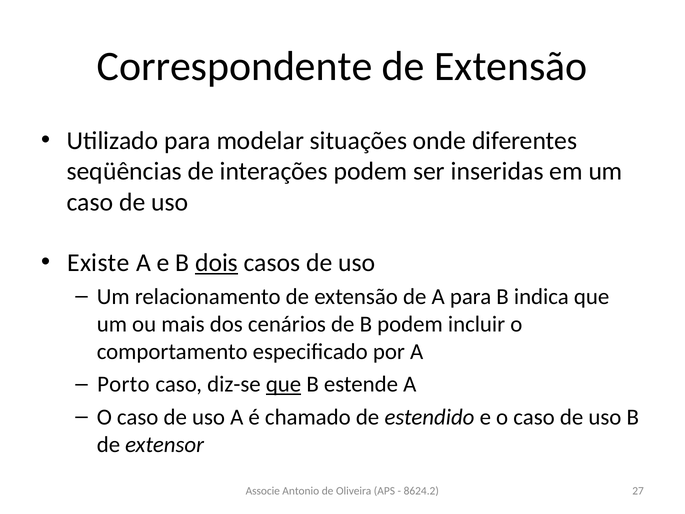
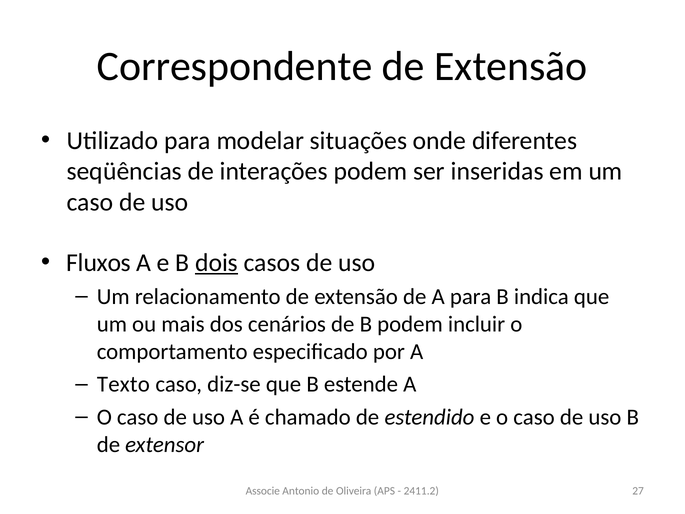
Existe: Existe -> Fluxos
Porto: Porto -> Texto
que at (284, 384) underline: present -> none
8624.2: 8624.2 -> 2411.2
